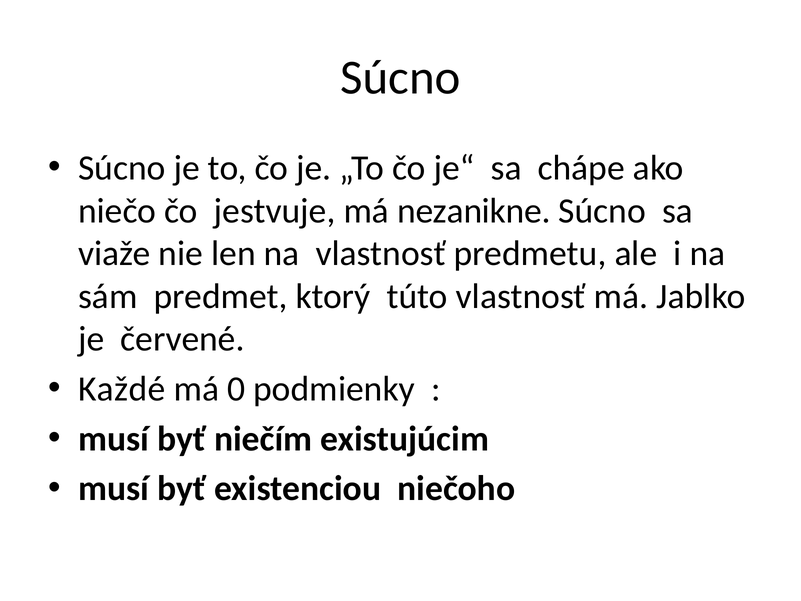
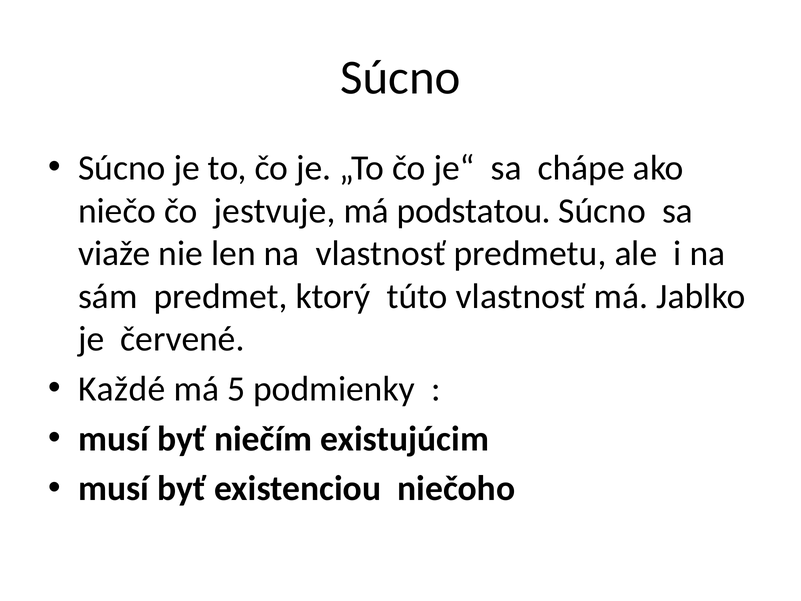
nezanikne: nezanikne -> podstatou
0: 0 -> 5
